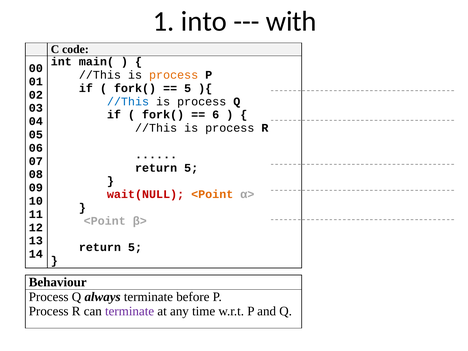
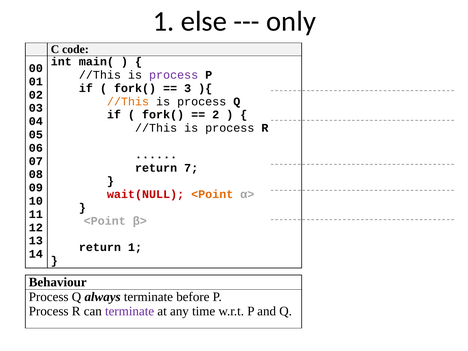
into: into -> else
with: with -> only
process at (174, 75) colour: orange -> purple
5 at (188, 88): 5 -> 3
//This at (128, 101) colour: blue -> orange
6: 6 -> 2
5 at (191, 168): 5 -> 7
5 at (135, 247): 5 -> 1
